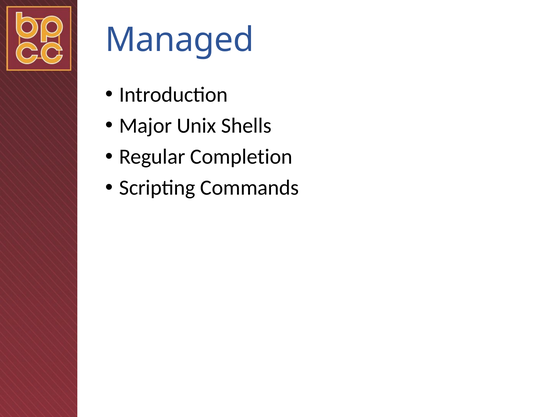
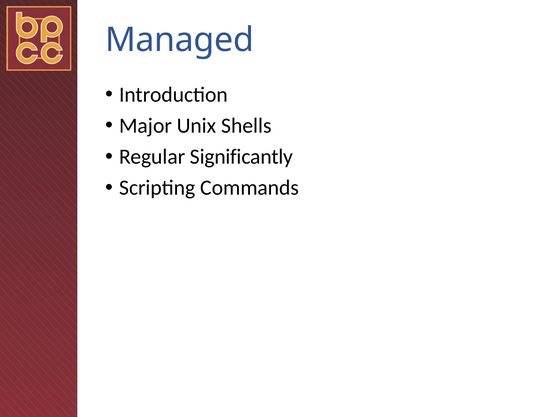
Completion: Completion -> Significantly
